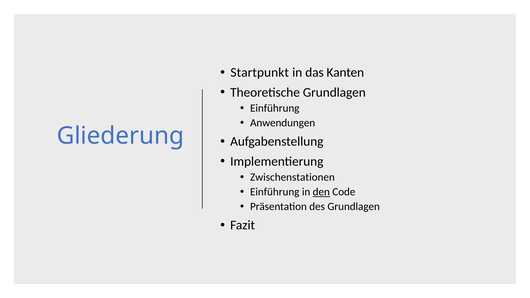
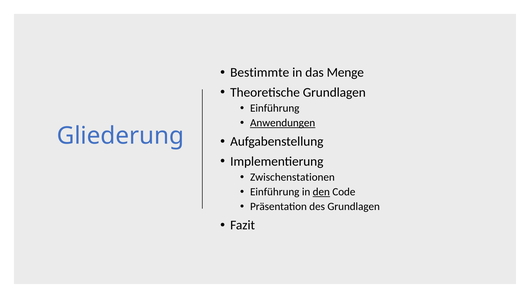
Startpunkt: Startpunkt -> Bestimmte
Kanten: Kanten -> Menge
Anwendungen underline: none -> present
